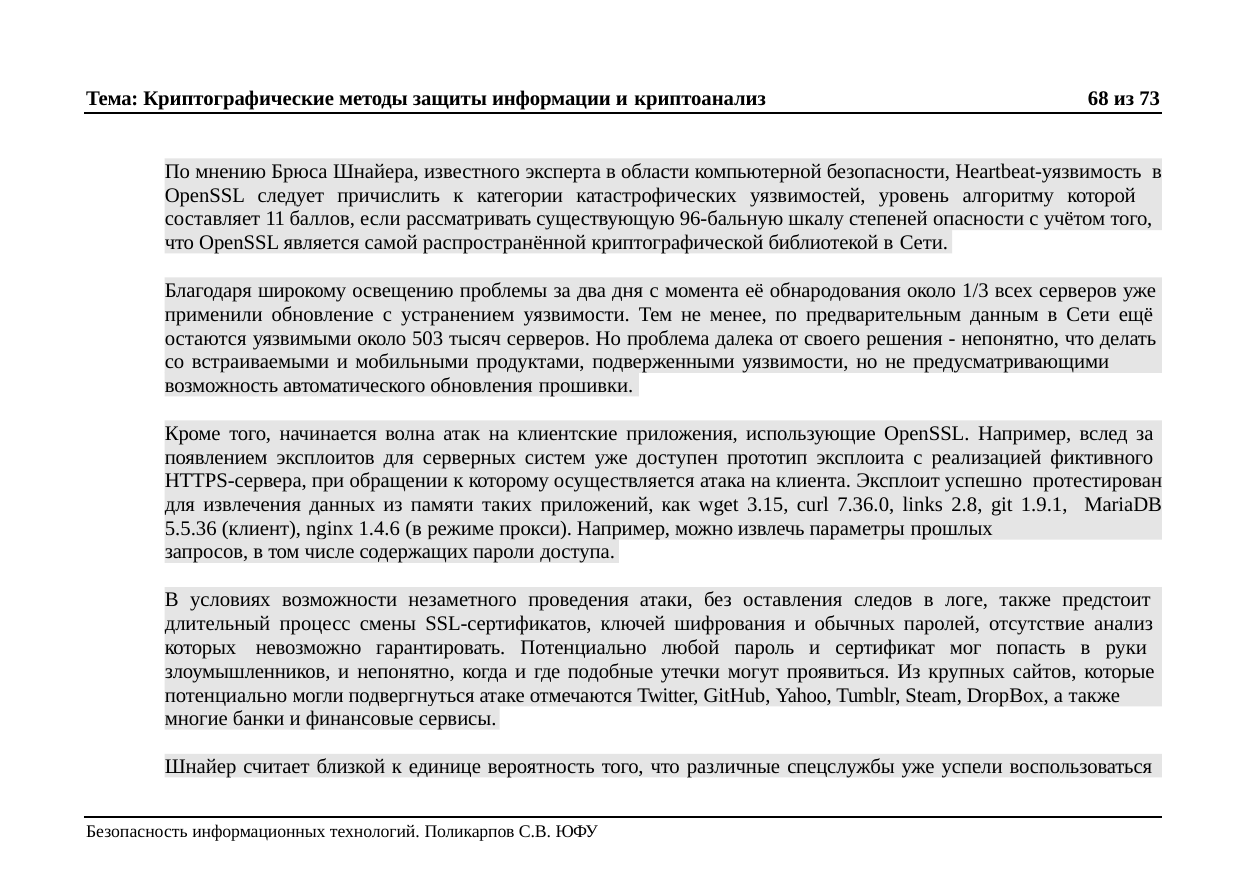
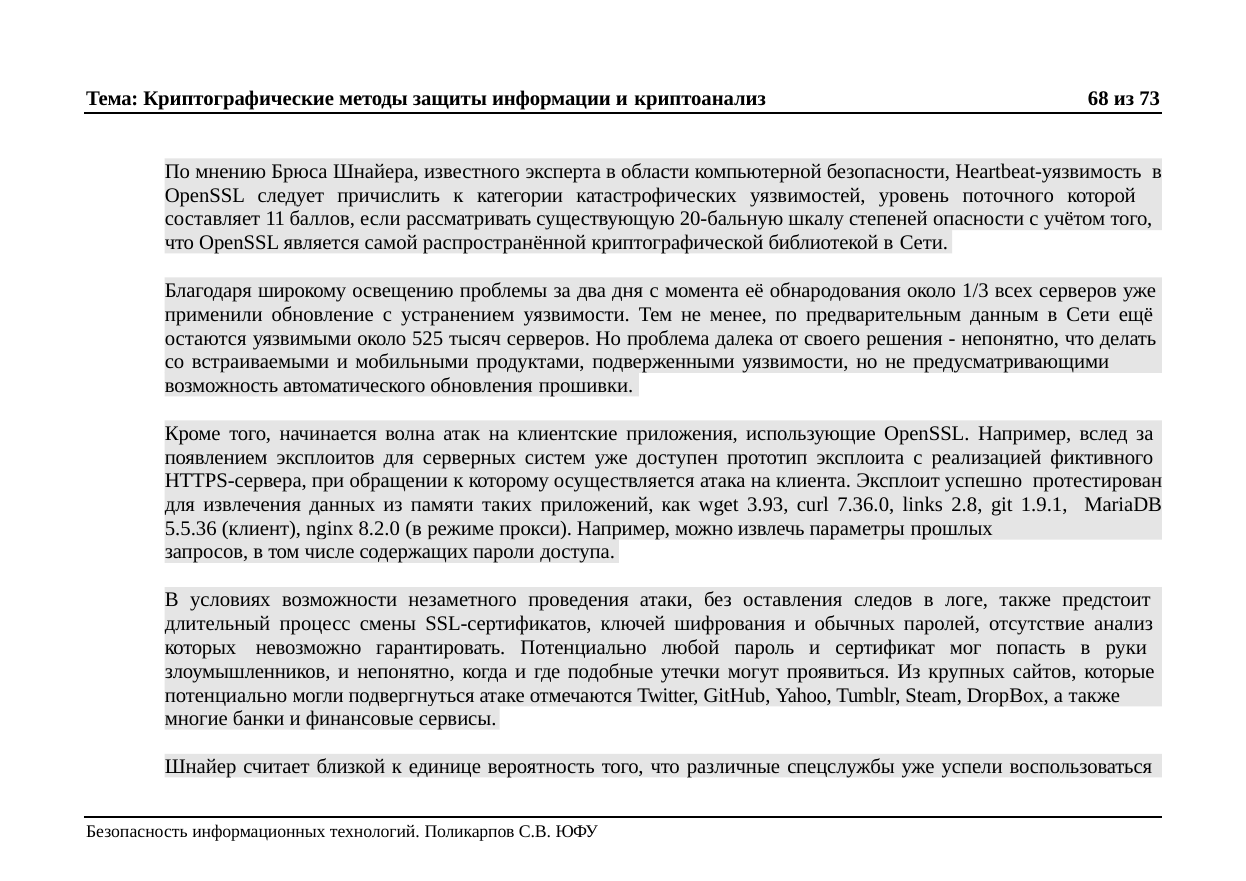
алгоритму: алгоритму -> поточного
96-бальную: 96-бальную -> 20-бальную
503: 503 -> 525
3.15: 3.15 -> 3.93
1.4.6: 1.4.6 -> 8.2.0
